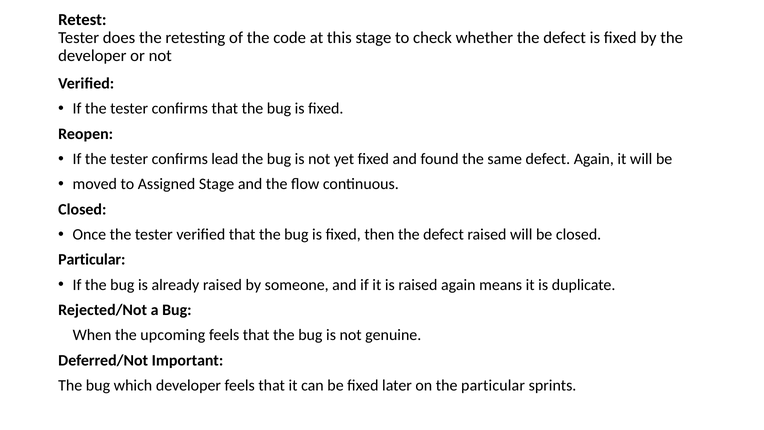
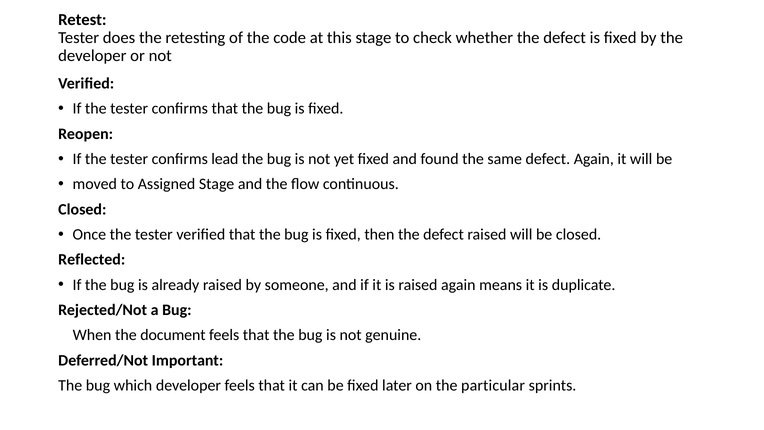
Particular at (92, 260): Particular -> Reflected
upcoming: upcoming -> document
